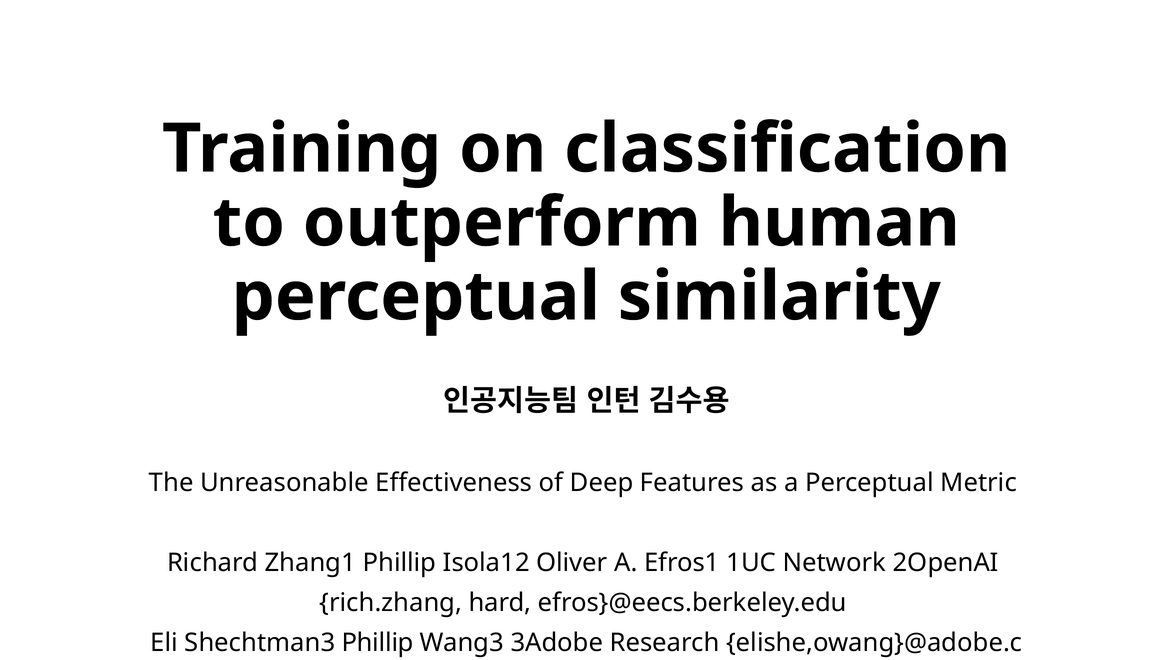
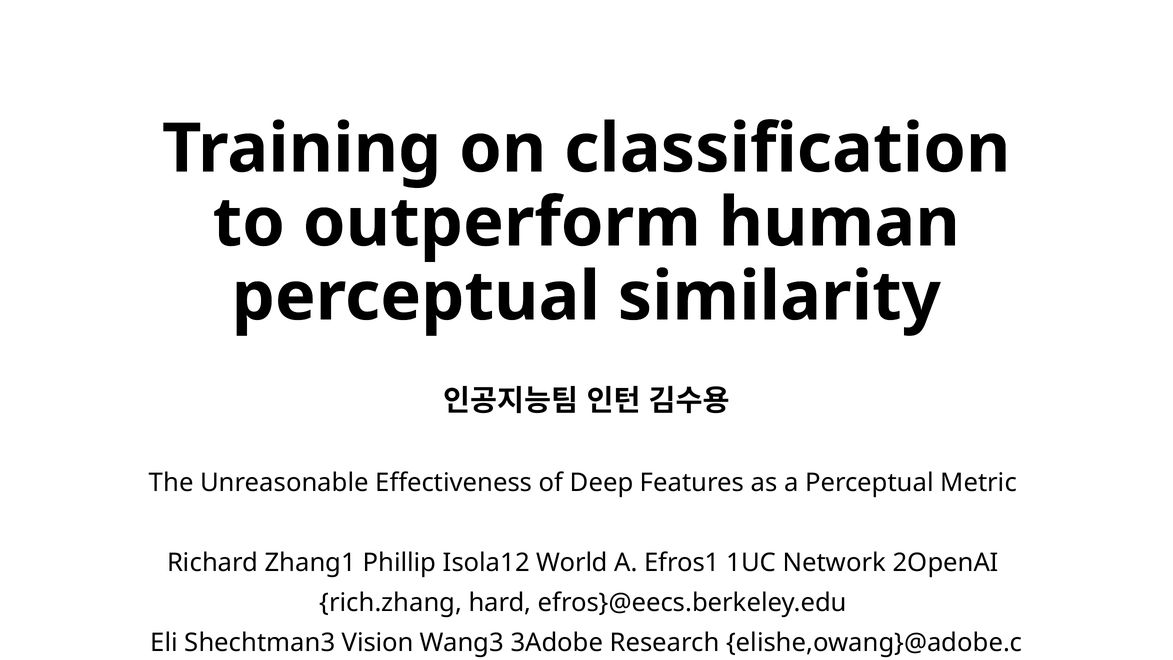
Oliver: Oliver -> World
Shechtman3 Phillip: Phillip -> Vision
